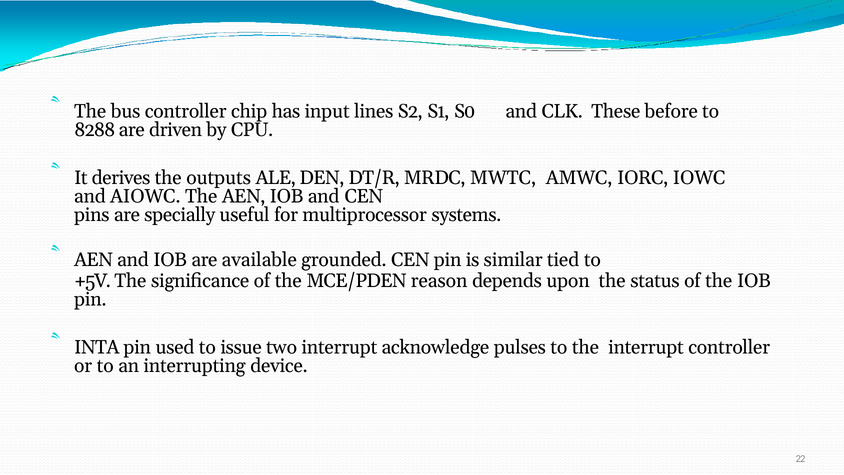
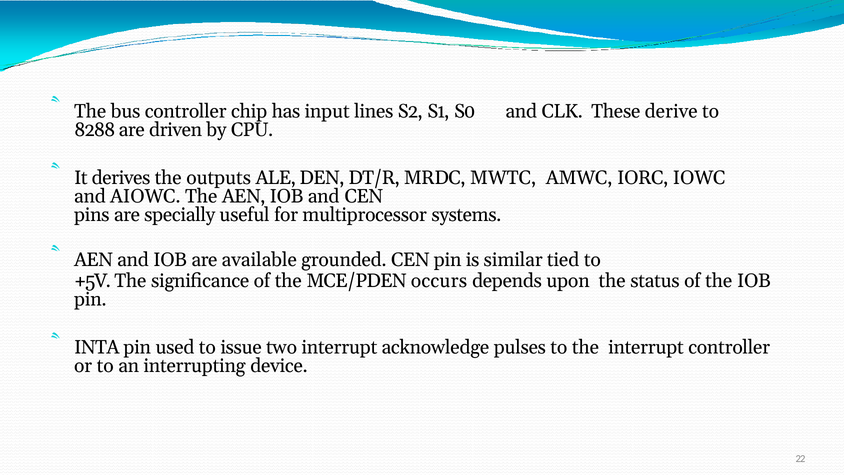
before: before -> derive
reason: reason -> occurs
